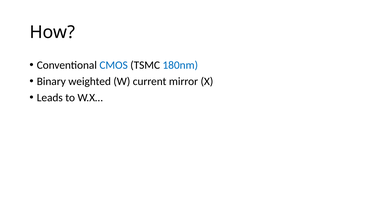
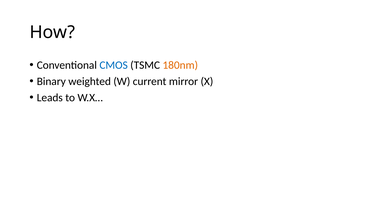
180nm colour: blue -> orange
